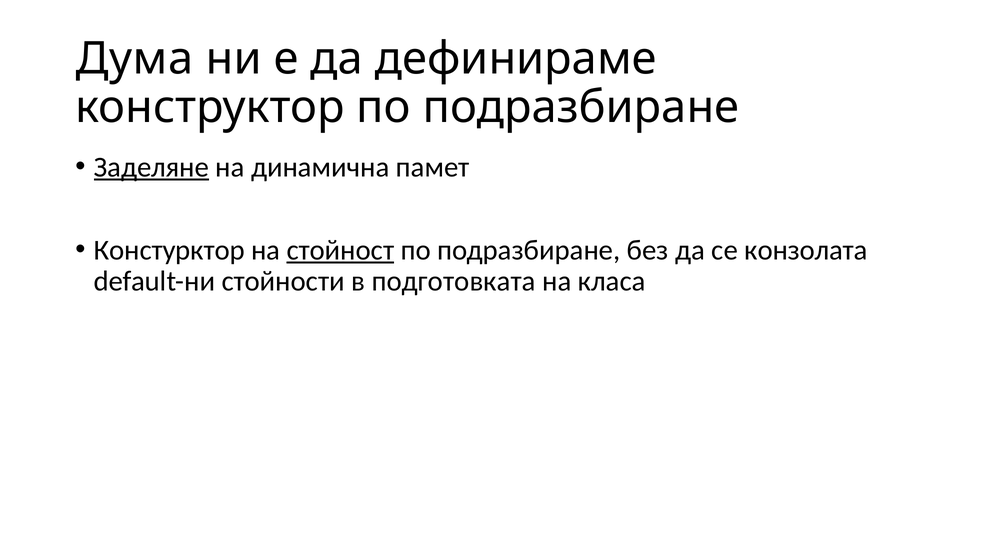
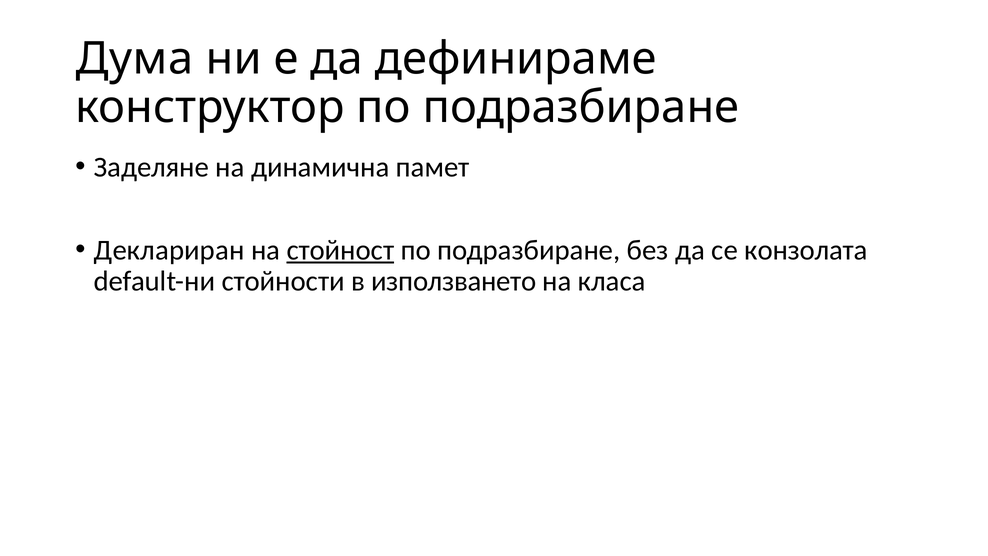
Заделяне underline: present -> none
Констурктор: Констурктор -> Деклариран
подготовката: подготовката -> използването
